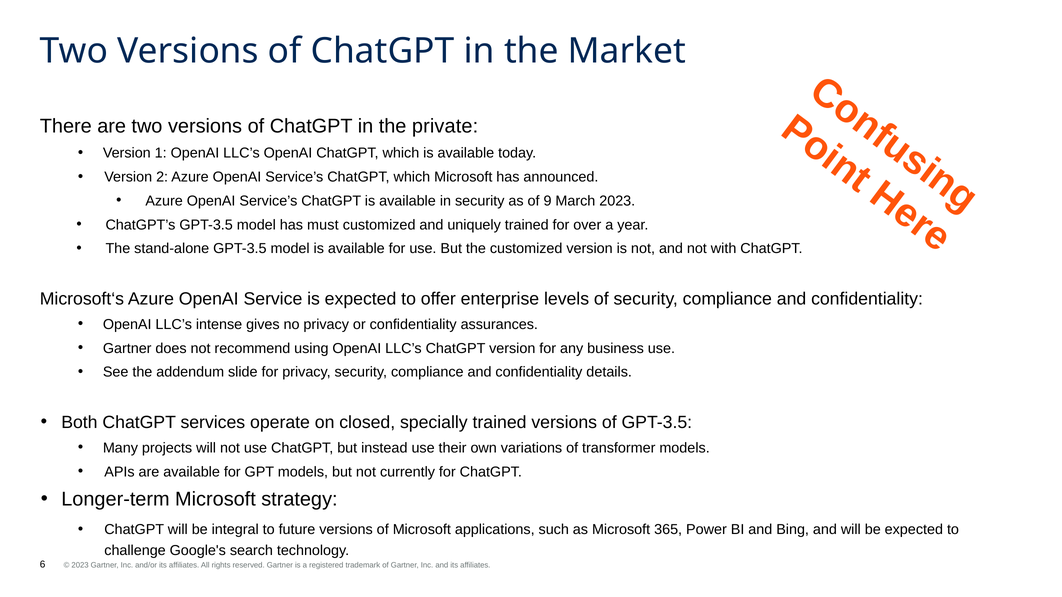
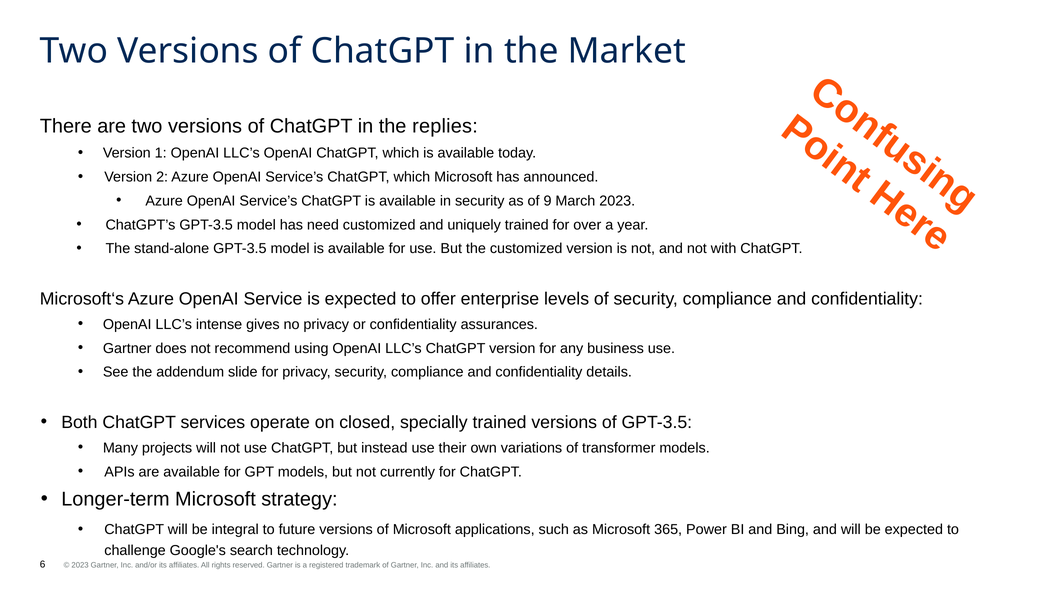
private: private -> replies
must: must -> need
